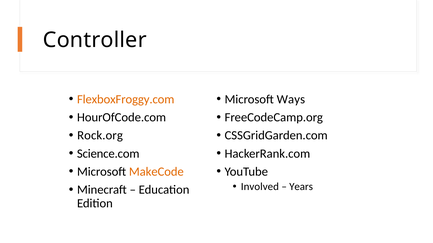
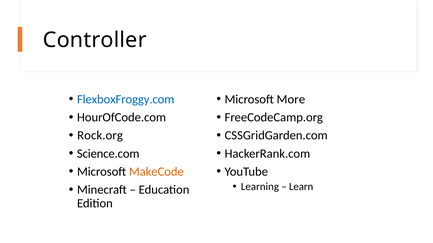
FlexboxFroggy.com colour: orange -> blue
Ways: Ways -> More
Involved: Involved -> Learning
Years: Years -> Learn
